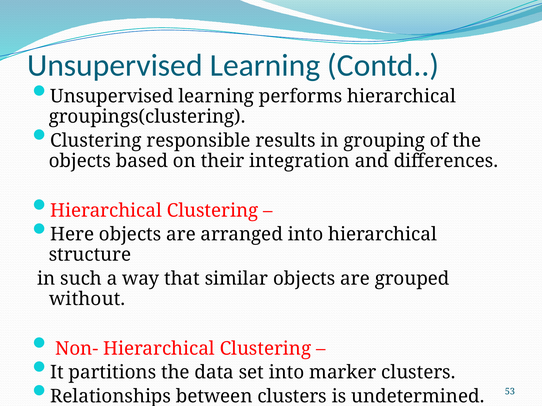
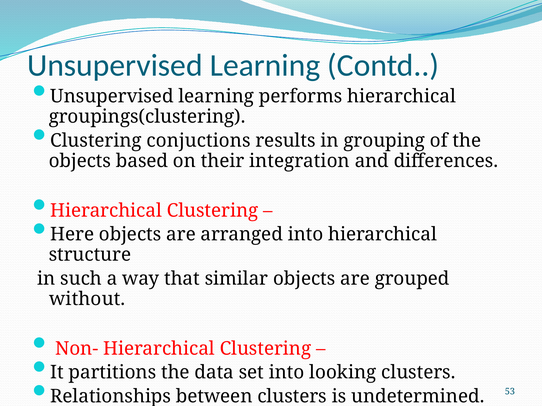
responsible: responsible -> conjuctions
marker: marker -> looking
